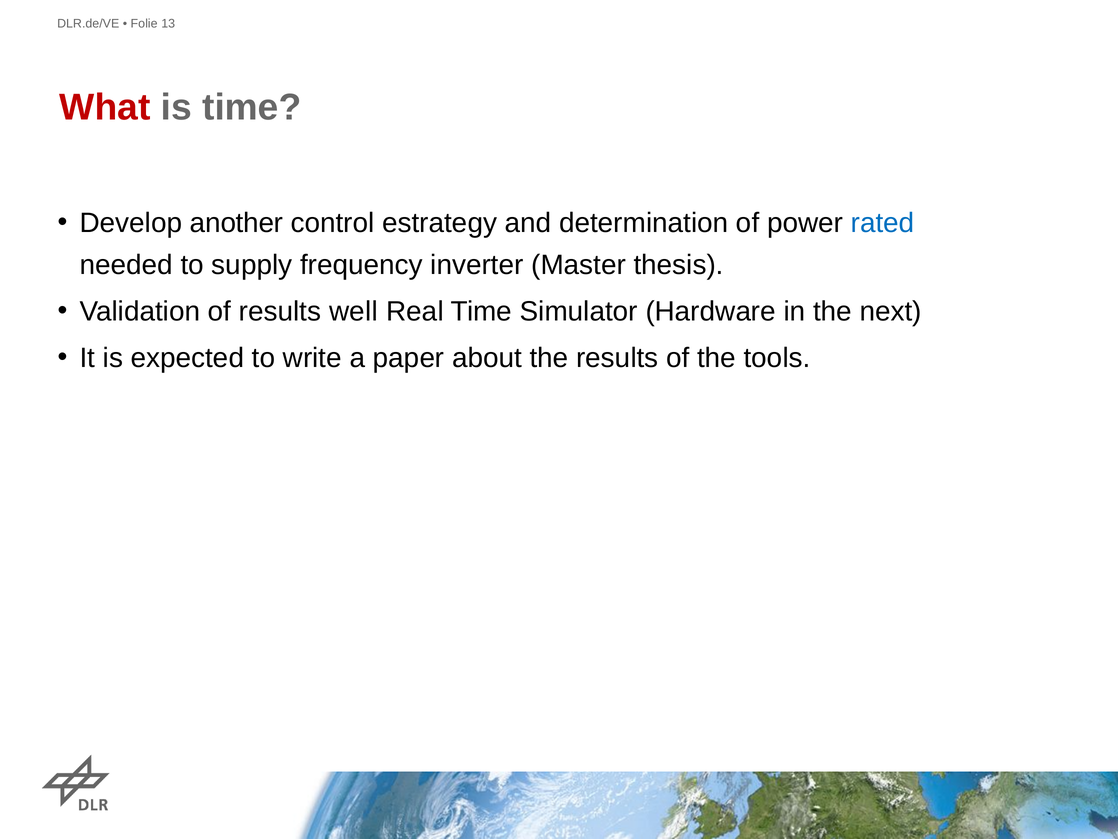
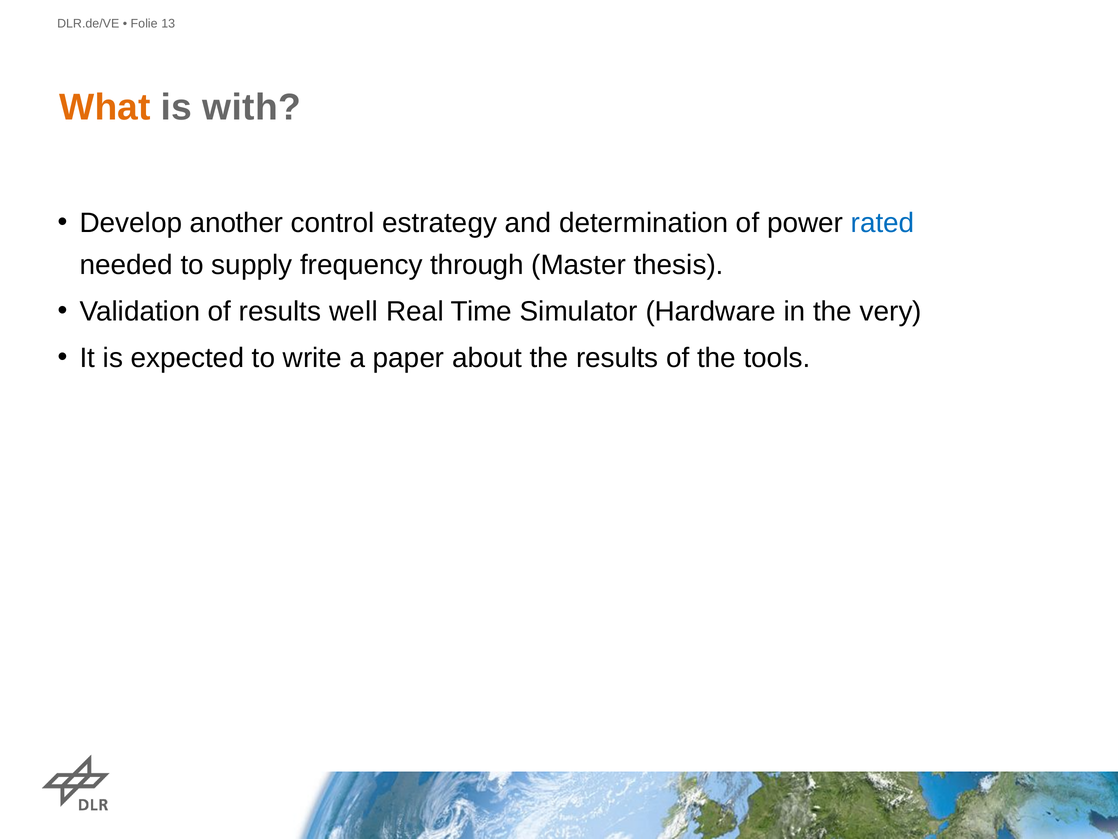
What colour: red -> orange
is time: time -> with
inverter: inverter -> through
next: next -> very
